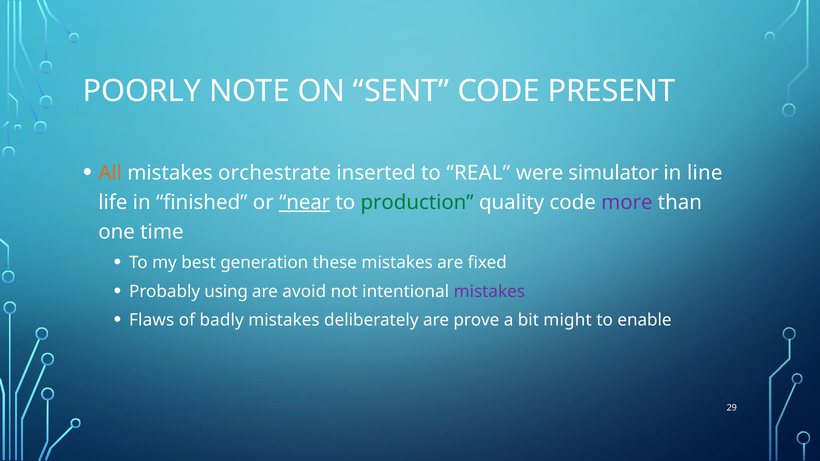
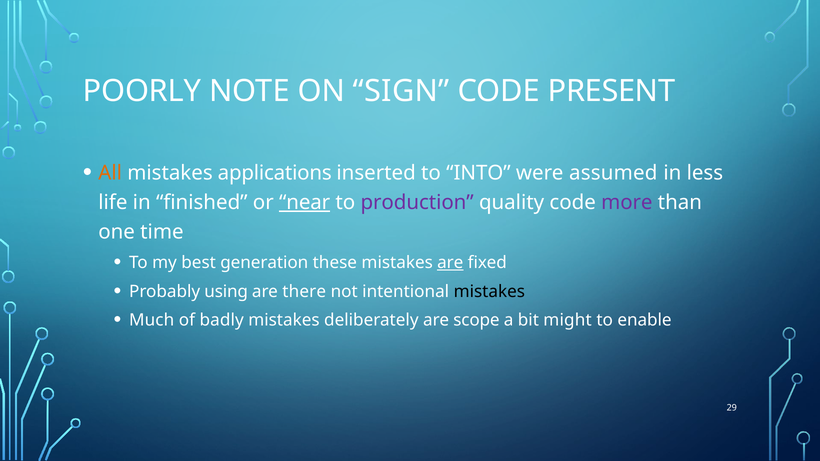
SENT: SENT -> SIGN
orchestrate: orchestrate -> applications
REAL: REAL -> INTO
simulator: simulator -> assumed
line: line -> less
production colour: green -> purple
are at (450, 263) underline: none -> present
avoid: avoid -> there
mistakes at (489, 292) colour: purple -> black
Flaws: Flaws -> Much
prove: prove -> scope
